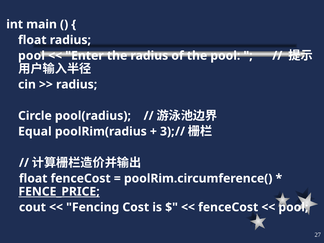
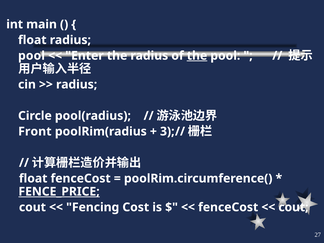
the at (197, 56) underline: none -> present
Equal: Equal -> Front
pool at (293, 207): pool -> cout
